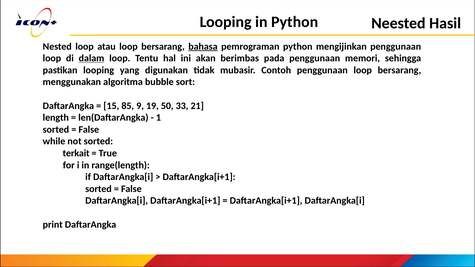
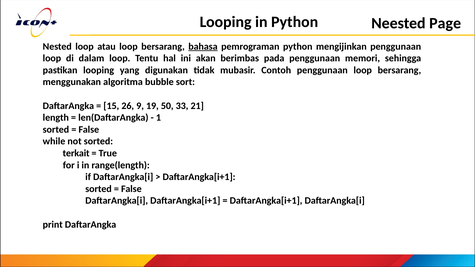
Hasil: Hasil -> Page
dalam underline: present -> none
85: 85 -> 26
